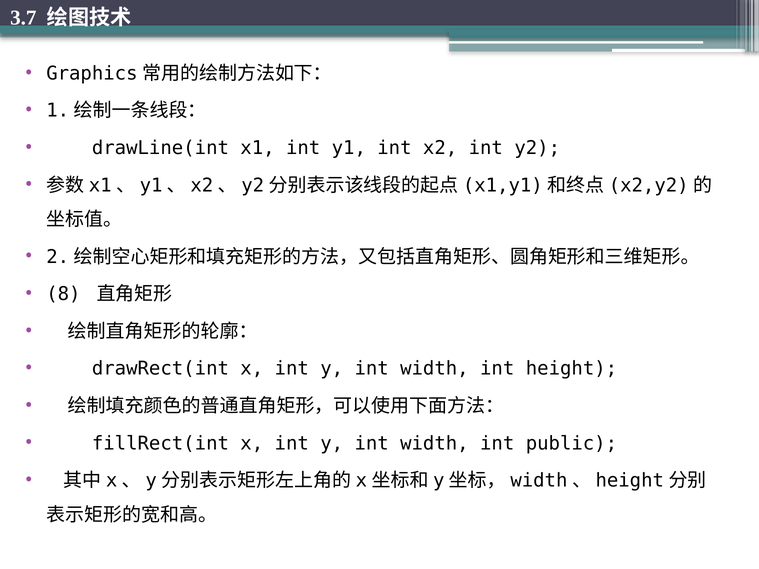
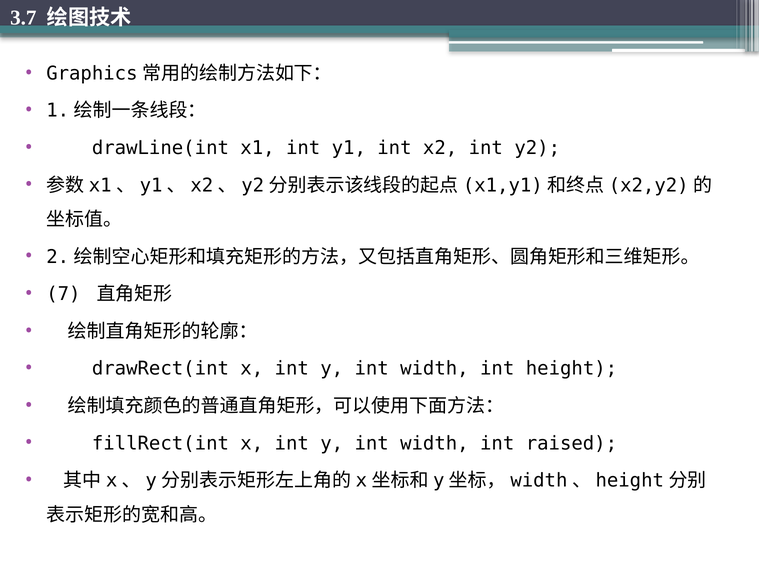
8: 8 -> 7
public: public -> raised
